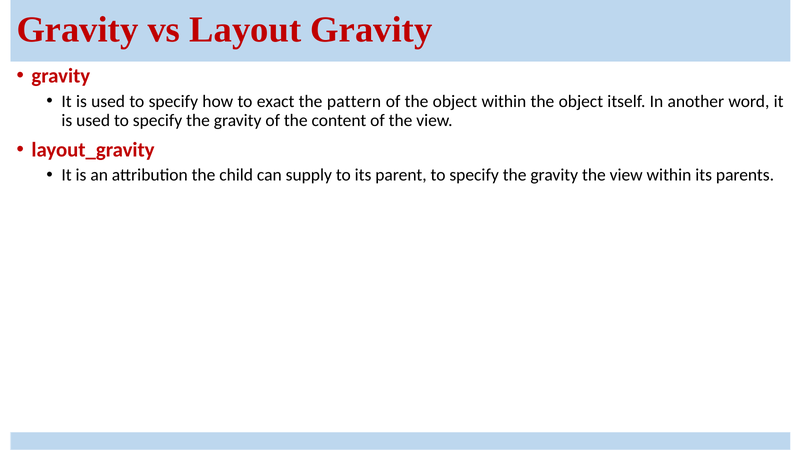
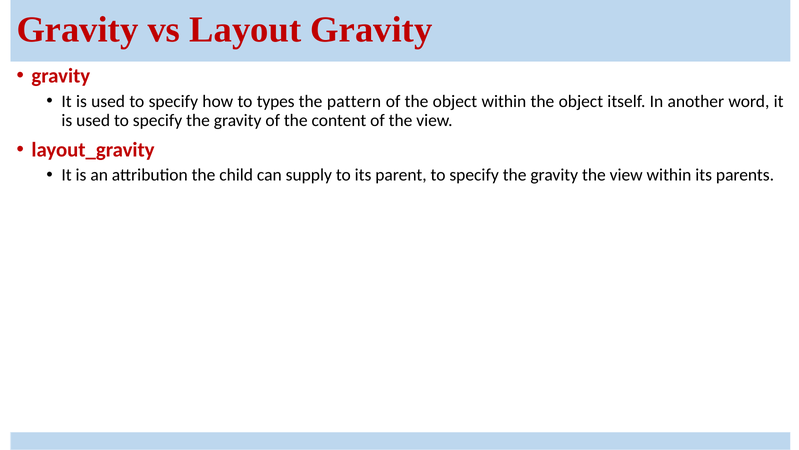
exact: exact -> types
